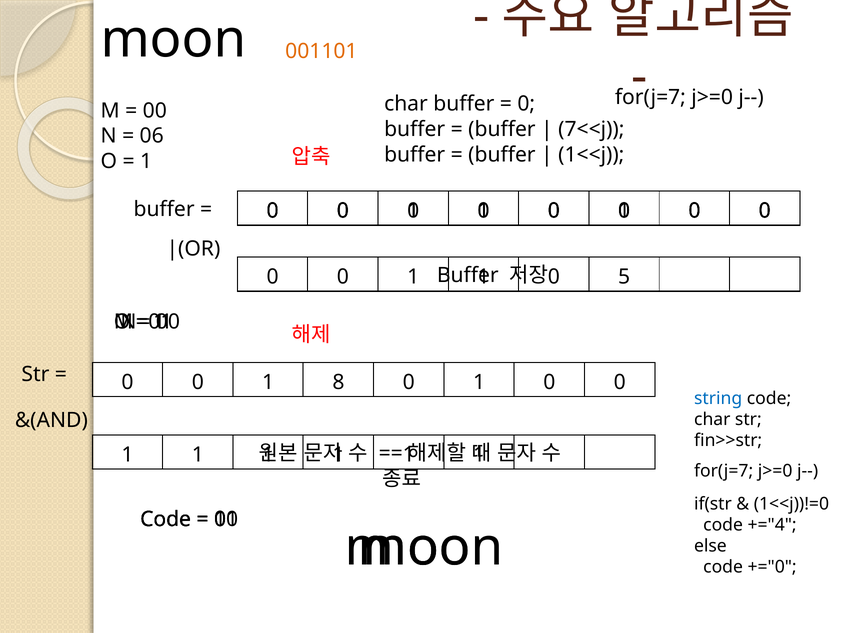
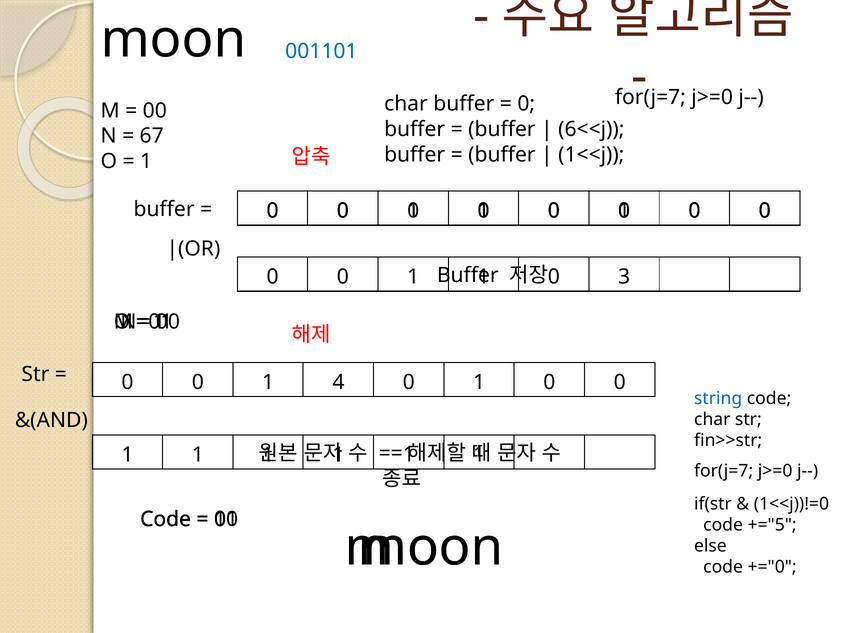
001101 colour: orange -> blue
7<<j: 7<<j -> 6<<j
06: 06 -> 67
5: 5 -> 3
8: 8 -> 4
+="4: +="4 -> +="5
